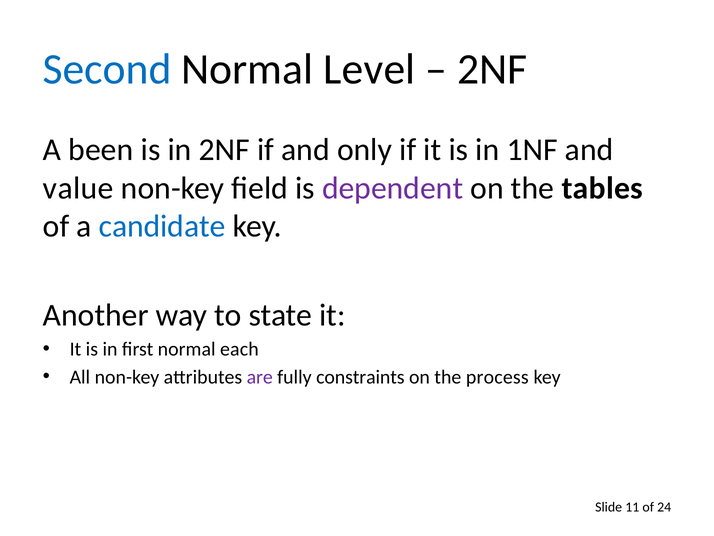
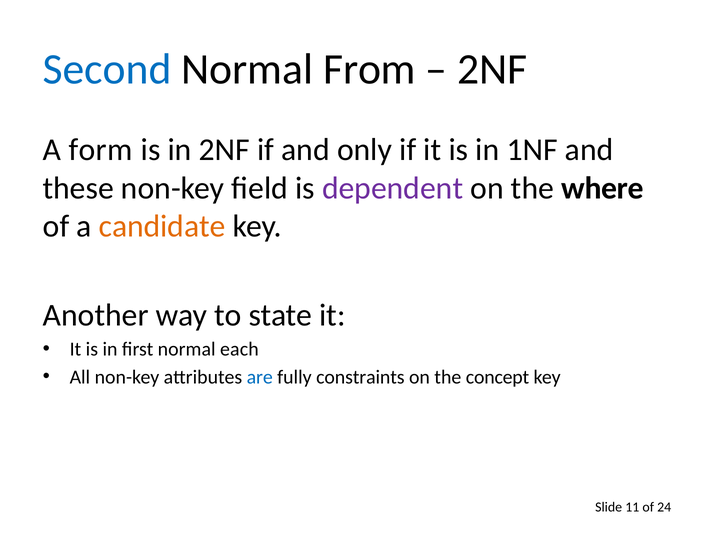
Level: Level -> From
been: been -> form
value: value -> these
tables: tables -> where
candidate colour: blue -> orange
are colour: purple -> blue
process: process -> concept
